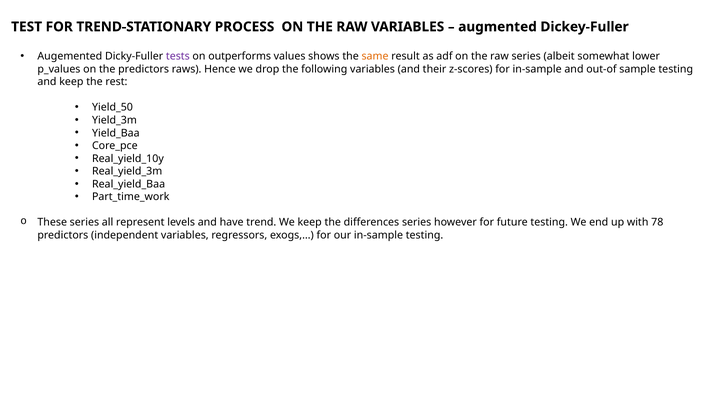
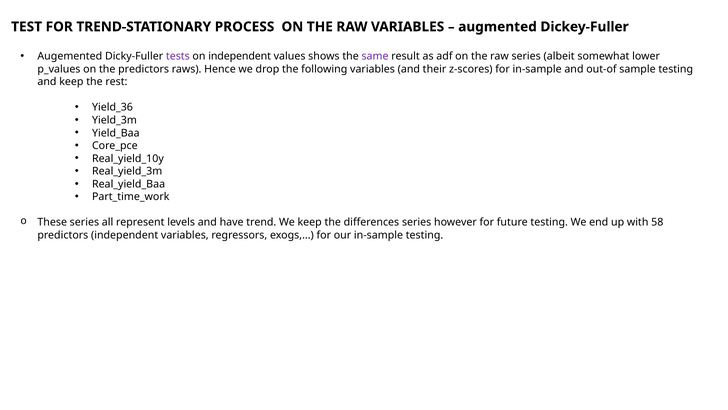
on outperforms: outperforms -> independent
same colour: orange -> purple
Yield_50: Yield_50 -> Yield_36
78: 78 -> 58
